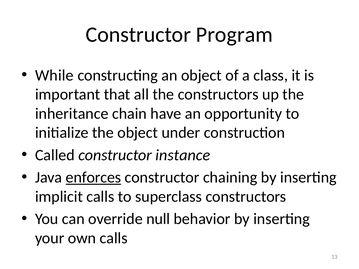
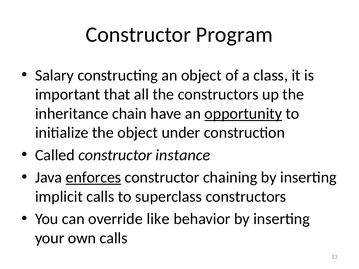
While: While -> Salary
opportunity underline: none -> present
null: null -> like
